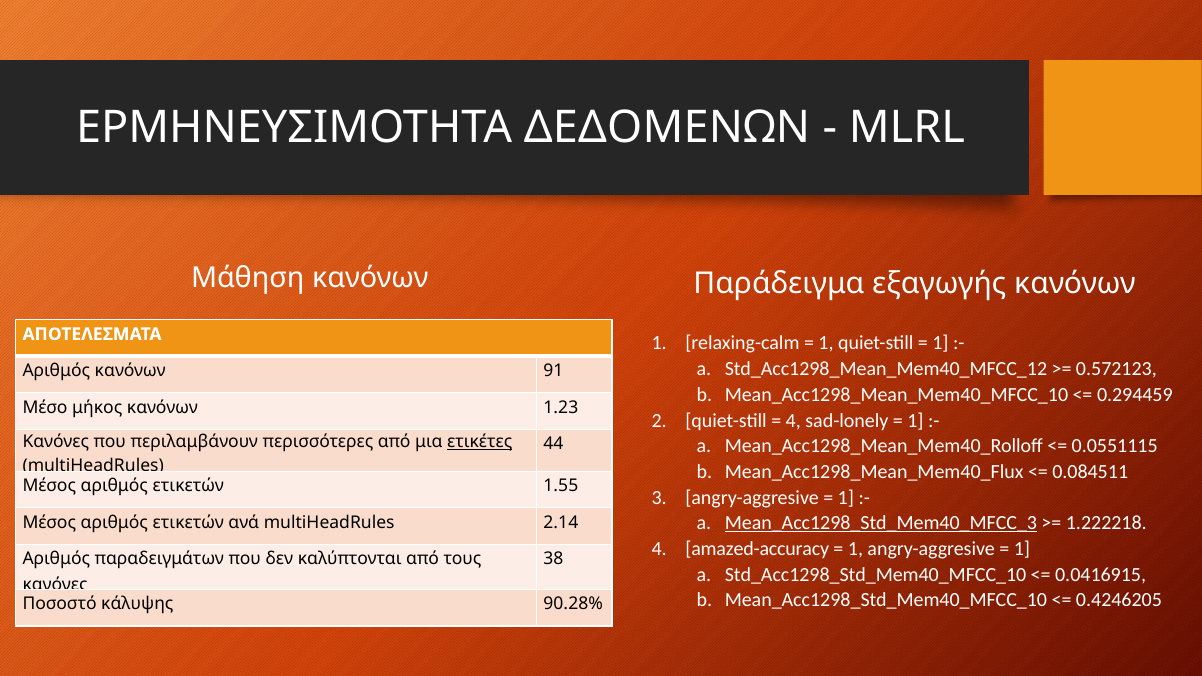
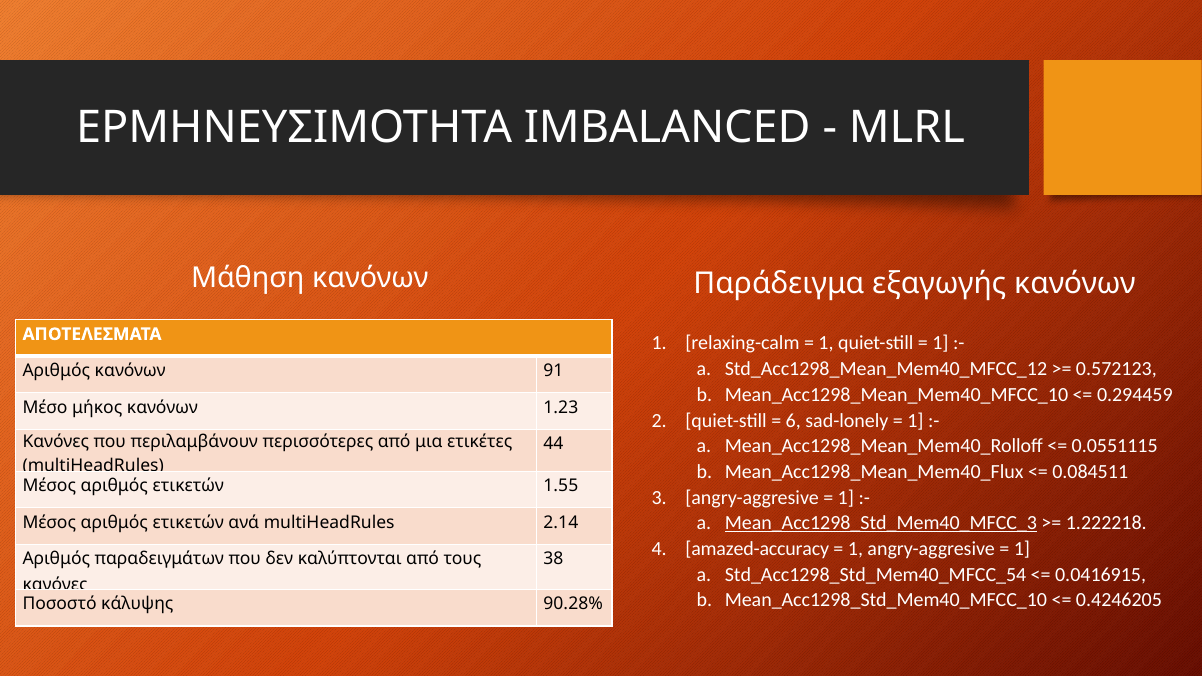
ΔΕΔΟΜΕΝΩΝ: ΔΕΔΟΜΕΝΩΝ -> IMBALANCED
4 at (793, 421): 4 -> 6
ετικέτες underline: present -> none
Std_Acc1298_Std_Mem40_MFCC_10: Std_Acc1298_Std_Mem40_MFCC_10 -> Std_Acc1298_Std_Mem40_MFCC_54
